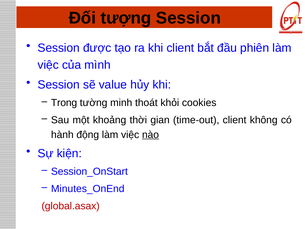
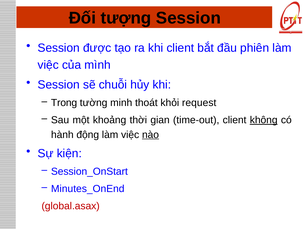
value: value -> chuỗi
cookies: cookies -> request
không underline: none -> present
